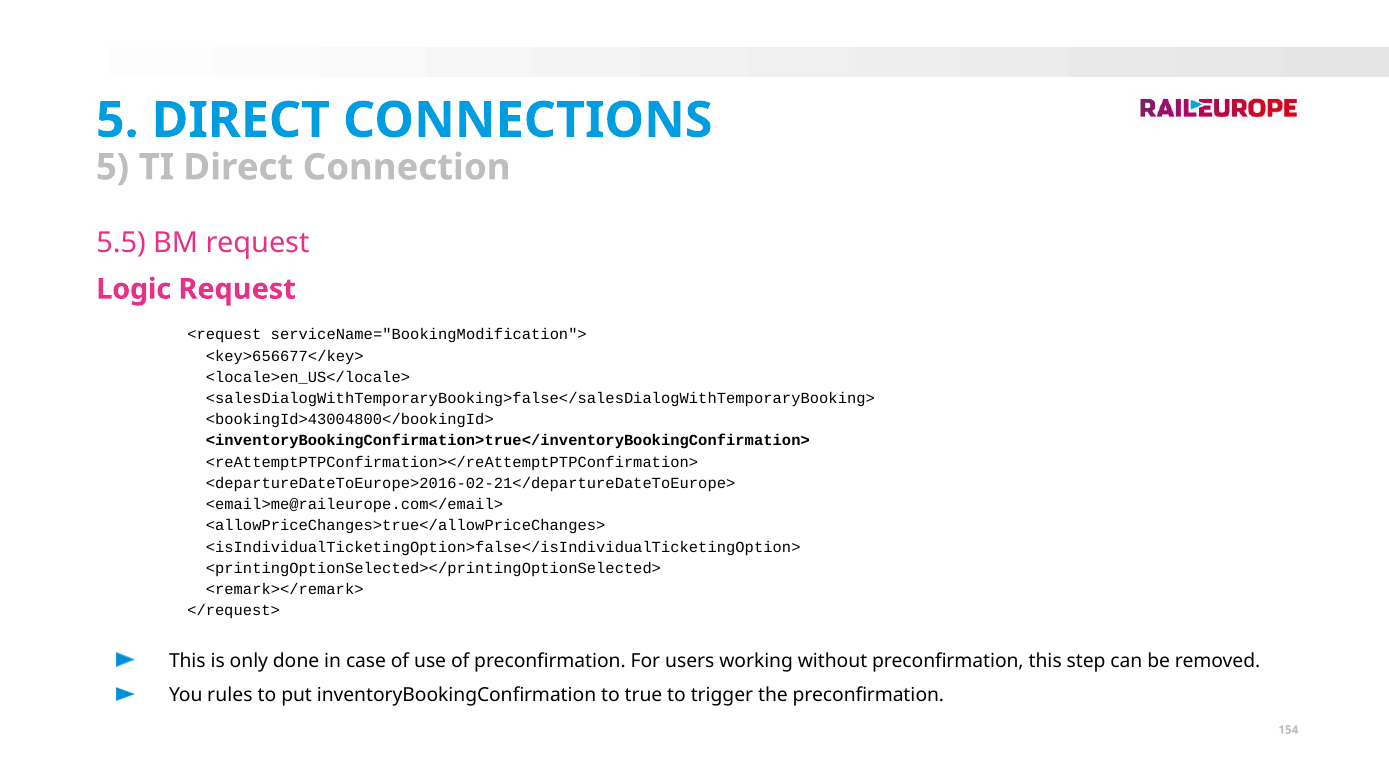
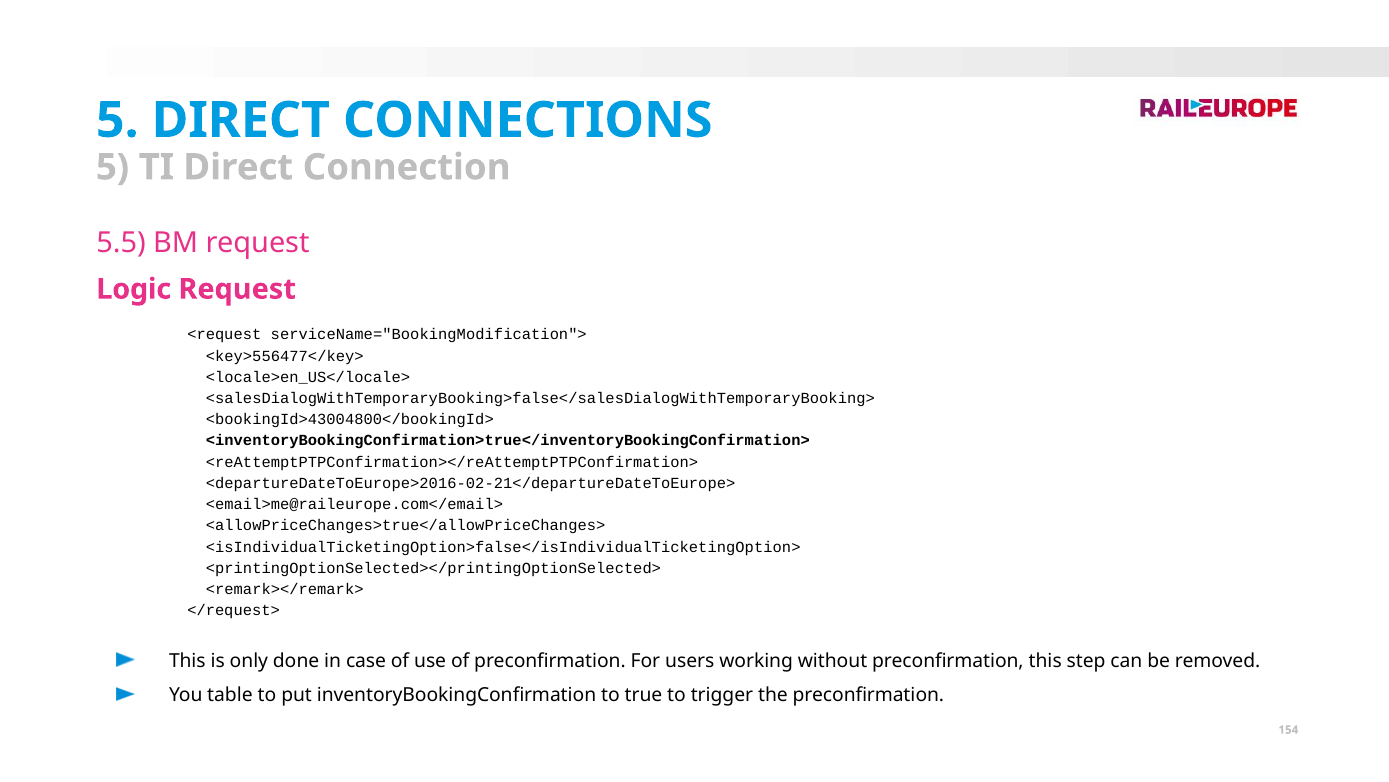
<key>656677</key>: <key>656677</key> -> <key>556477</key>
rules: rules -> table
